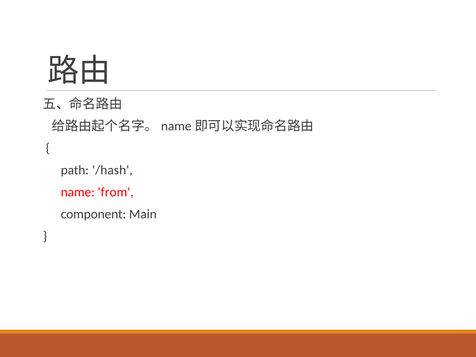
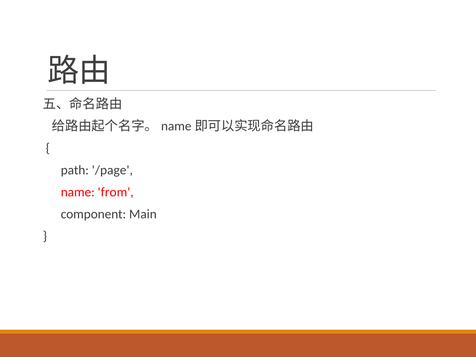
/hash: /hash -> /page
